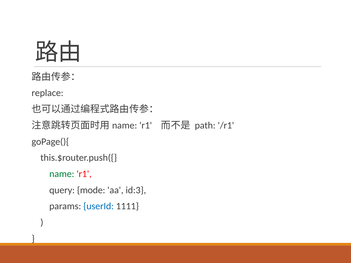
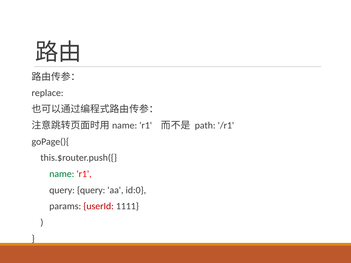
query mode: mode -> query
id:3: id:3 -> id:0
userId colour: blue -> red
